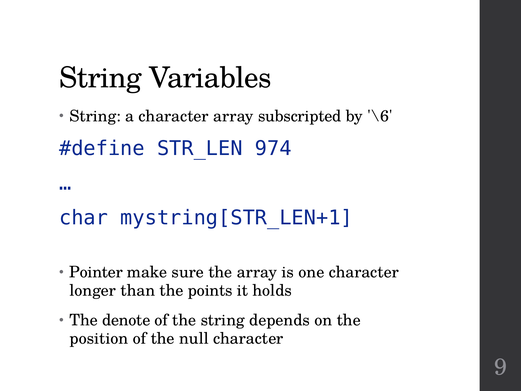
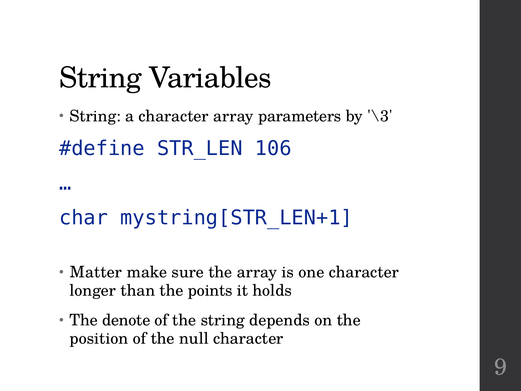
subscripted: subscripted -> parameters
\6: \6 -> \3
974: 974 -> 106
Pointer: Pointer -> Matter
